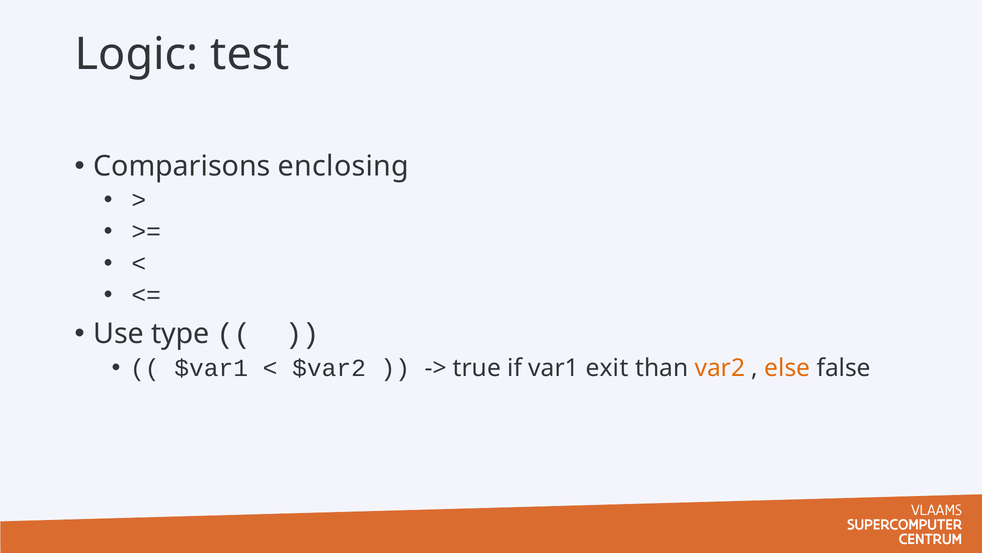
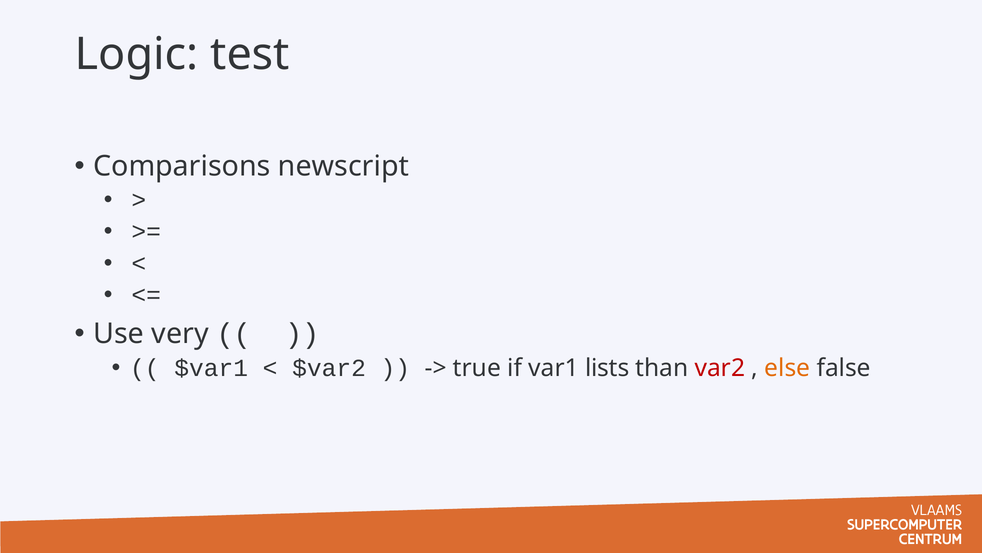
enclosing: enclosing -> newscript
type: type -> very
exit: exit -> lists
var2 colour: orange -> red
